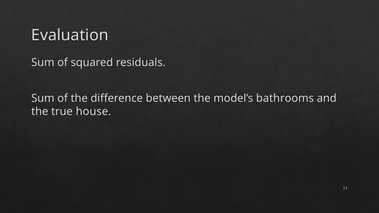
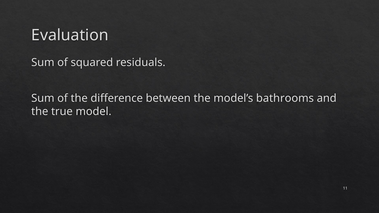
house: house -> model
